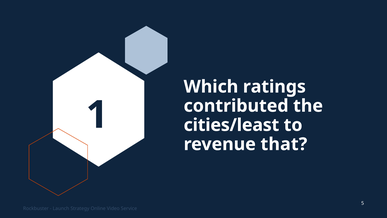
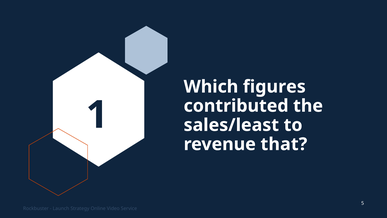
ratings: ratings -> figures
cities/least: cities/least -> sales/least
